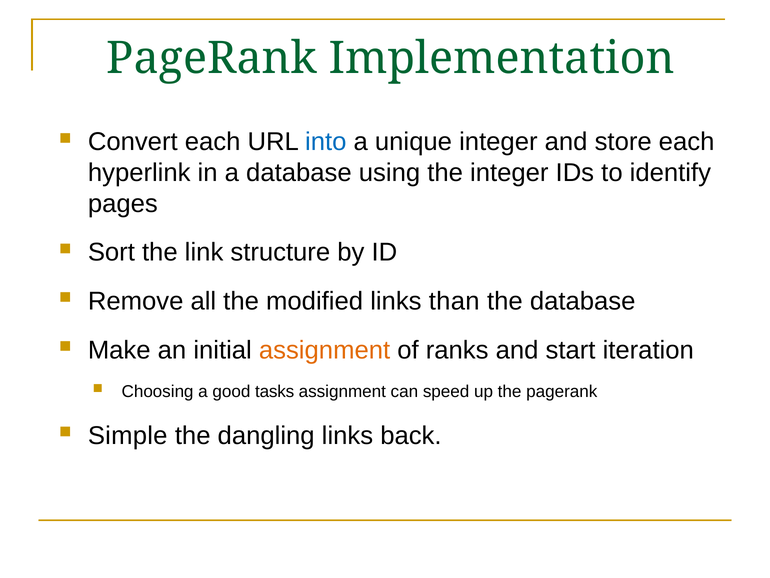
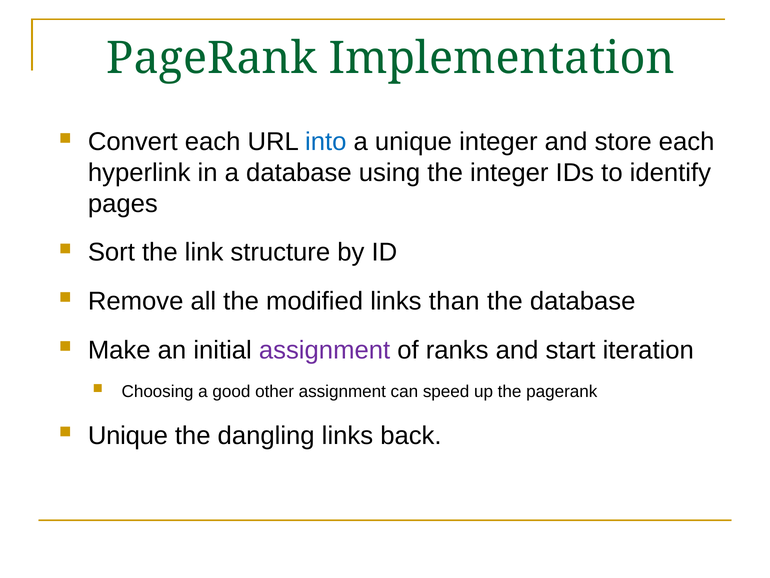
assignment at (325, 350) colour: orange -> purple
tasks: tasks -> other
Simple at (128, 435): Simple -> Unique
